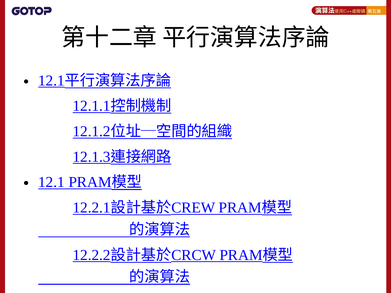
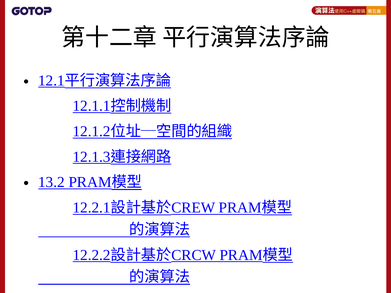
12.1 at (51, 182): 12.1 -> 13.2
